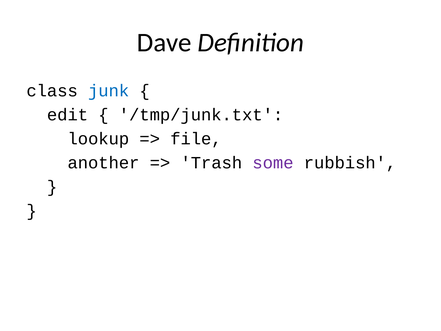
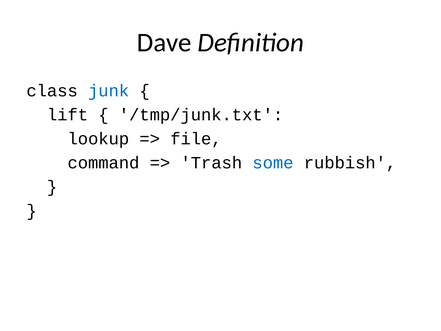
edit: edit -> lift
another: another -> command
some colour: purple -> blue
